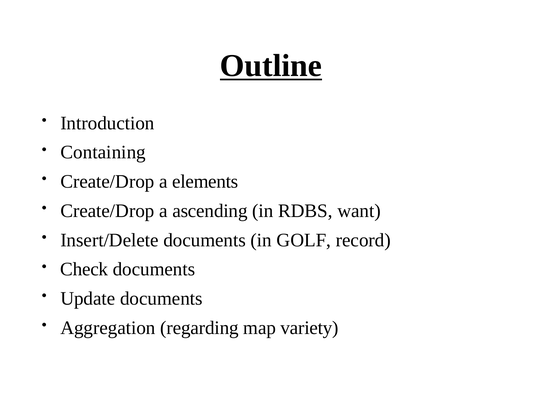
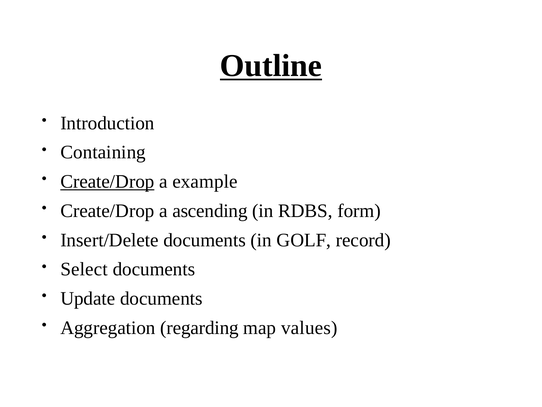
Create/Drop at (107, 181) underline: none -> present
elements: elements -> example
want: want -> form
Check: Check -> Select
variety: variety -> values
